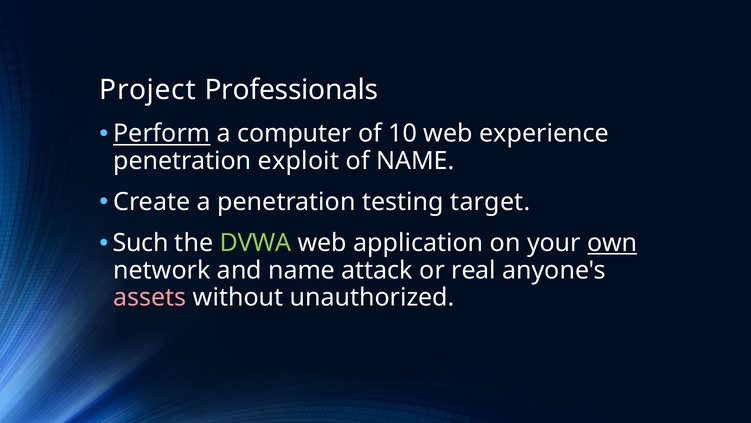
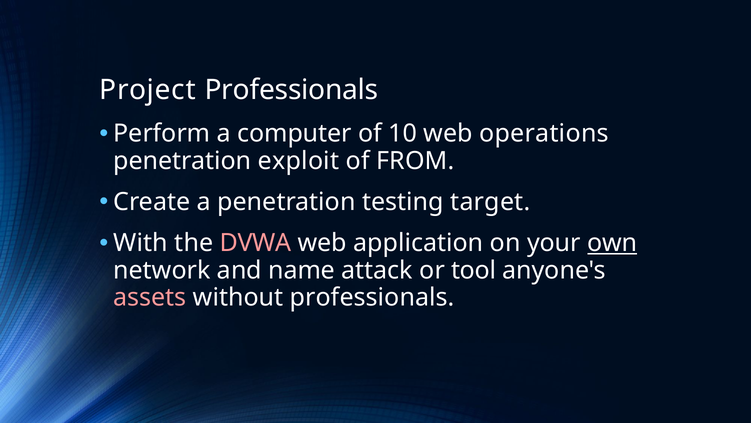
Perform underline: present -> none
experience: experience -> operations
of NAME: NAME -> FROM
Such: Such -> With
DVWA colour: light green -> pink
real: real -> tool
without unauthorized: unauthorized -> professionals
